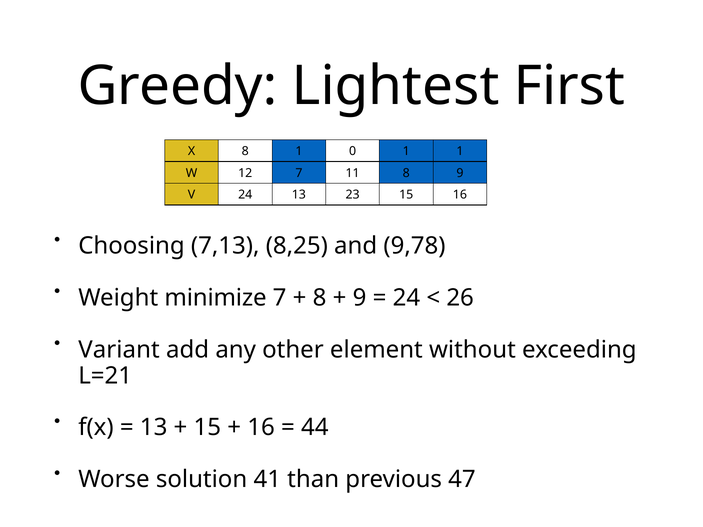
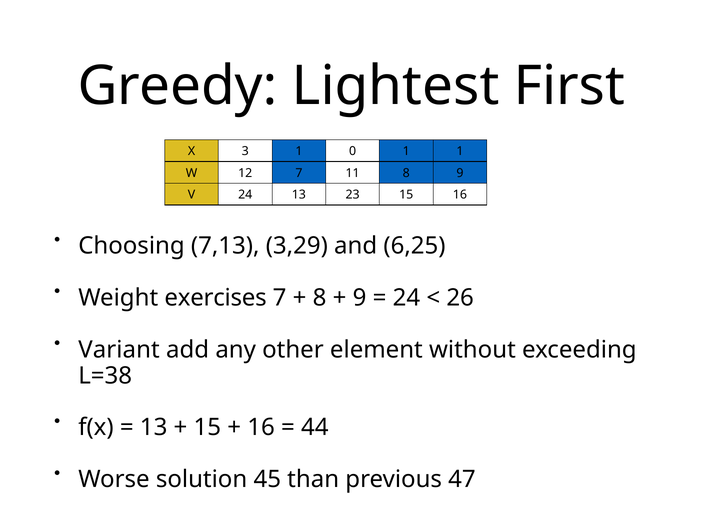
X 8: 8 -> 3
8,25: 8,25 -> 3,29
9,78: 9,78 -> 6,25
minimize: minimize -> exercises
L=21: L=21 -> L=38
41: 41 -> 45
